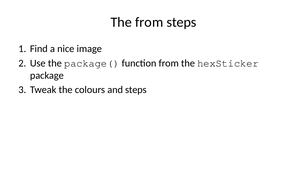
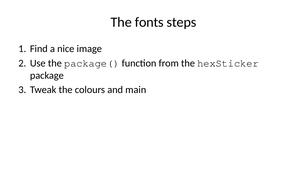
The from: from -> fonts
and steps: steps -> main
